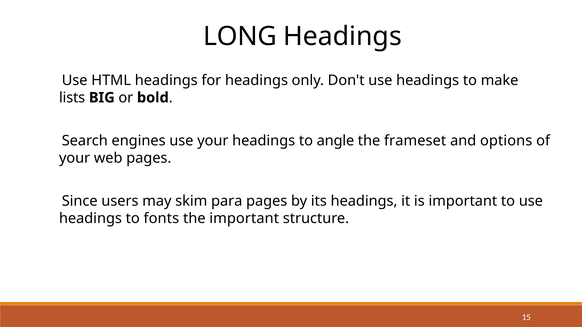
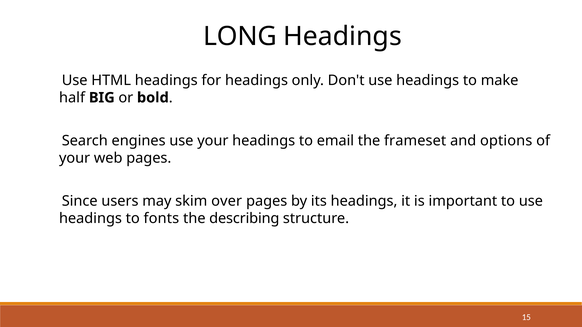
lists: lists -> half
angle: angle -> email
para: para -> over
the important: important -> describing
